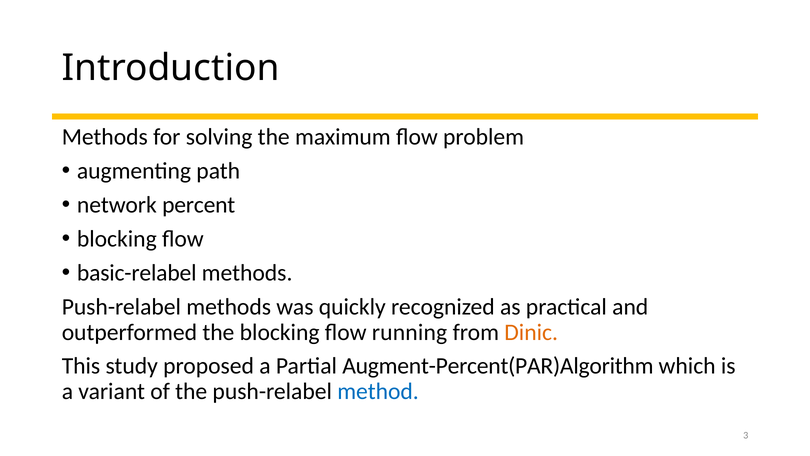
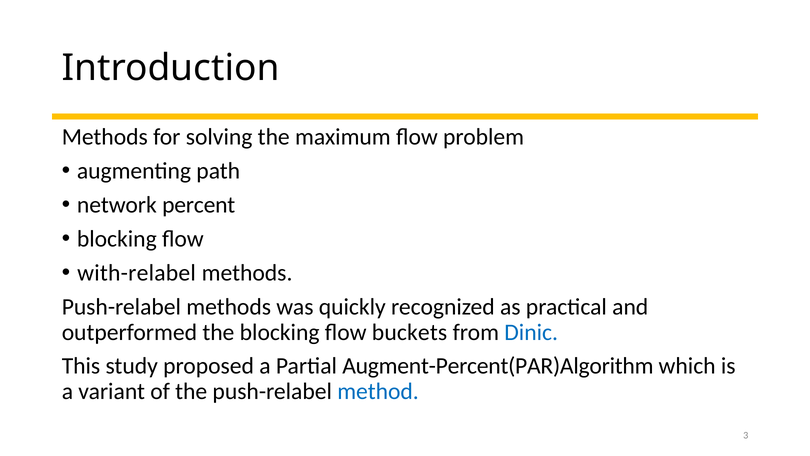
basic-relabel: basic-relabel -> with-relabel
running: running -> buckets
Dinic colour: orange -> blue
